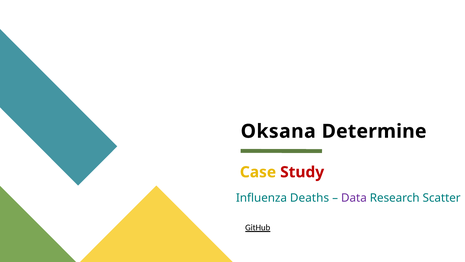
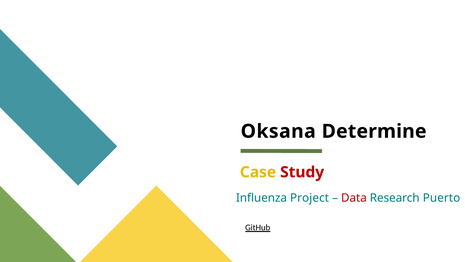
Deaths: Deaths -> Project
Data colour: purple -> red
Scatter: Scatter -> Puerto
